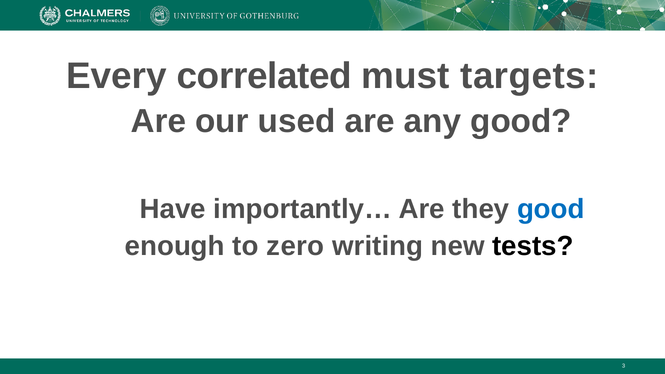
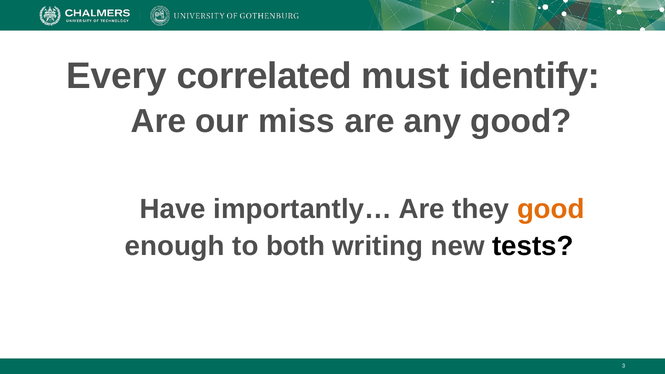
targets: targets -> identify
used: used -> miss
good at (551, 209) colour: blue -> orange
zero: zero -> both
